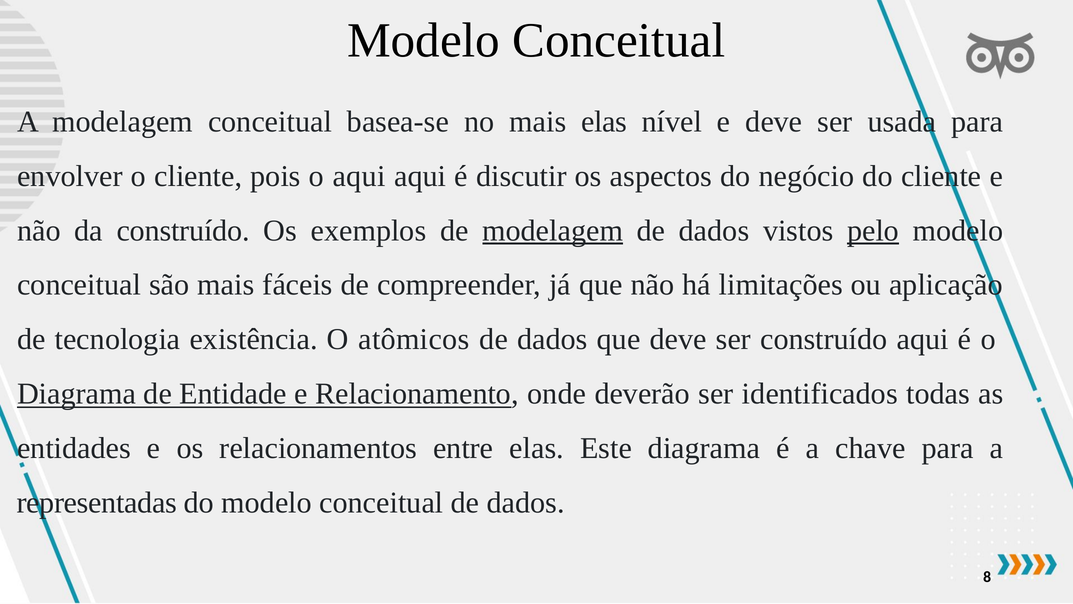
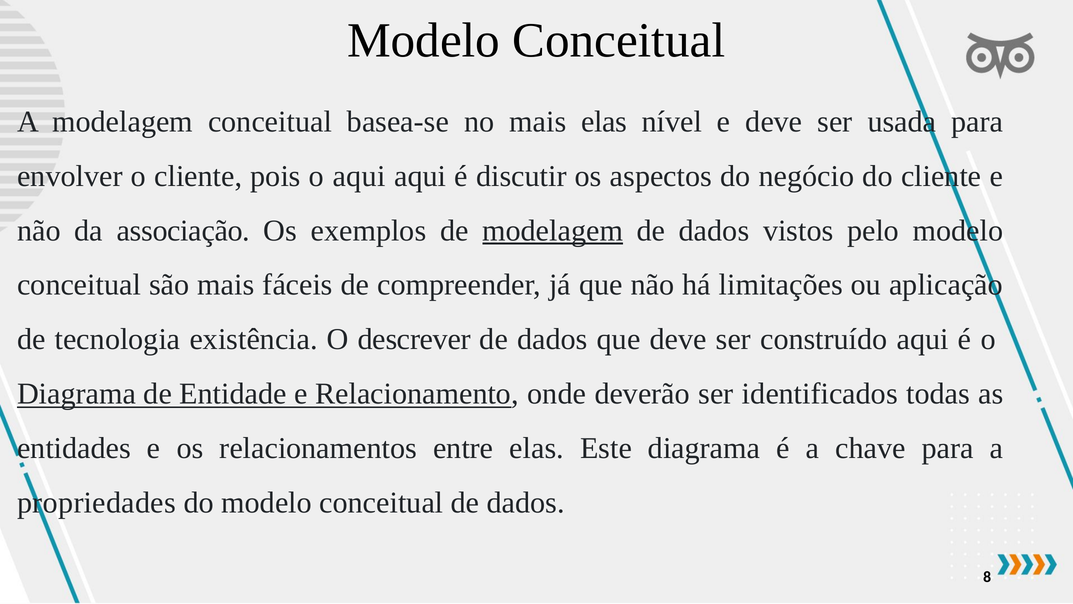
da construído: construído -> associação
pelo underline: present -> none
atômicos: atômicos -> descrever
representadas: representadas -> propriedades
